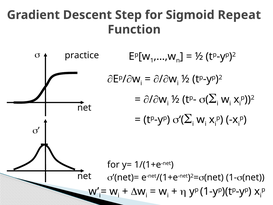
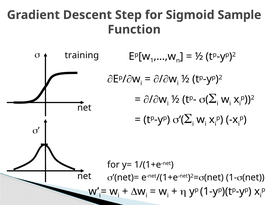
Repeat: Repeat -> Sample
practice: practice -> training
